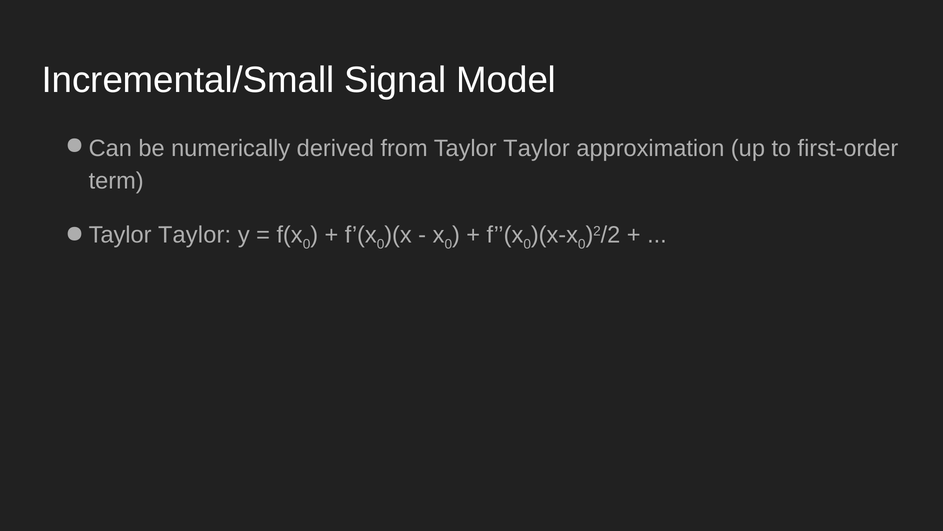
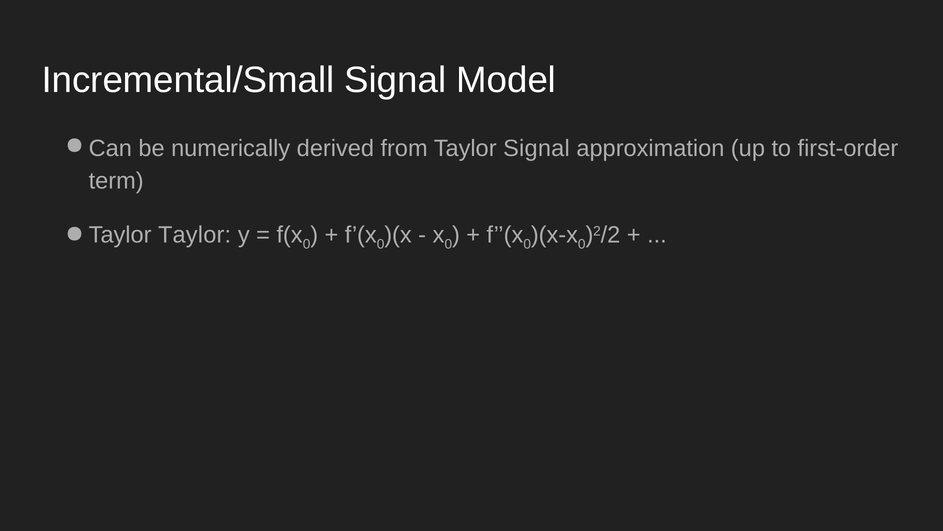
Taylor Taylor: Taylor -> Signal
